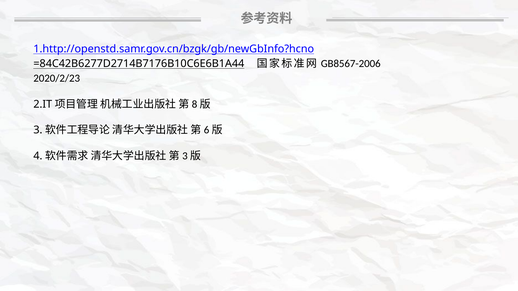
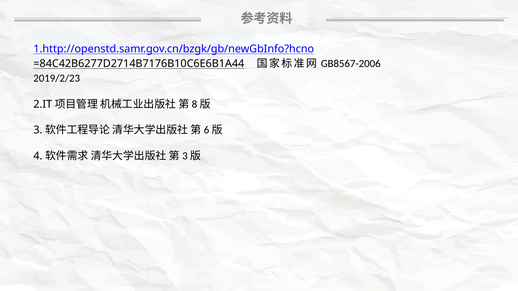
2020/2/23: 2020/2/23 -> 2019/2/23
